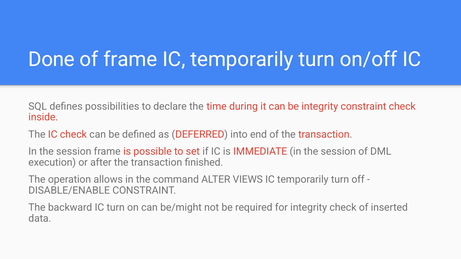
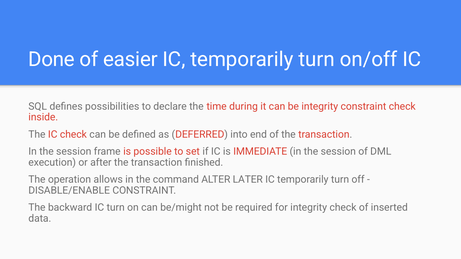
of frame: frame -> easier
VIEWS: VIEWS -> LATER
